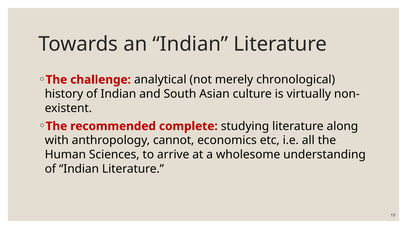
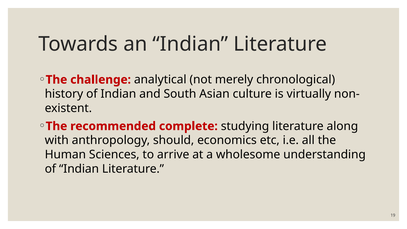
cannot: cannot -> should
